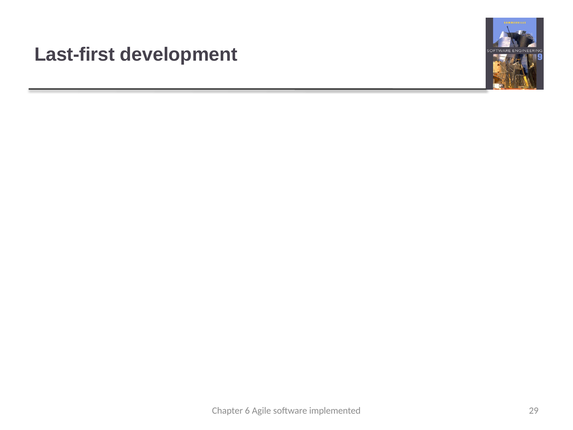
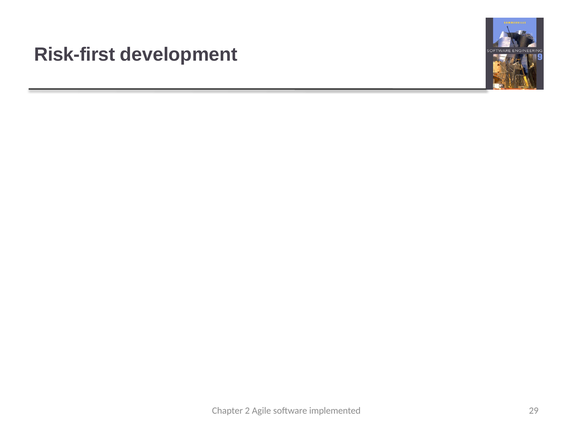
Last-first: Last-first -> Risk-first
6: 6 -> 2
